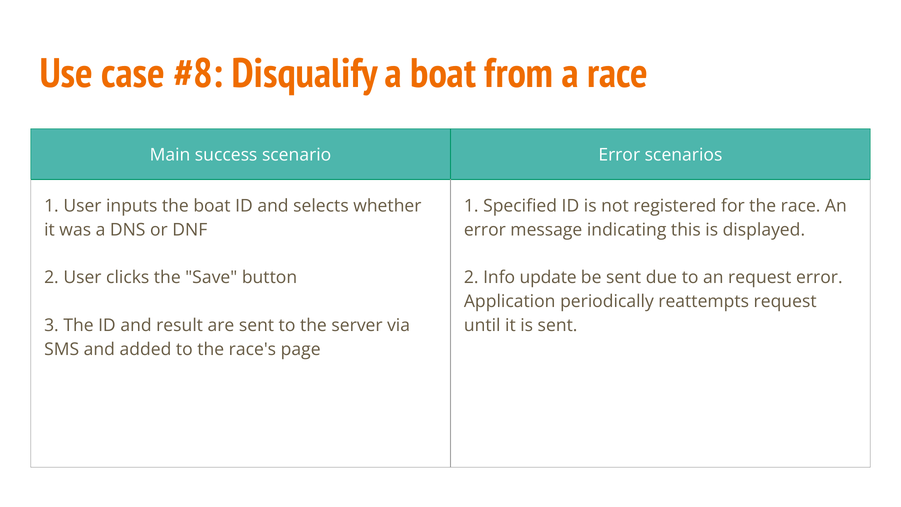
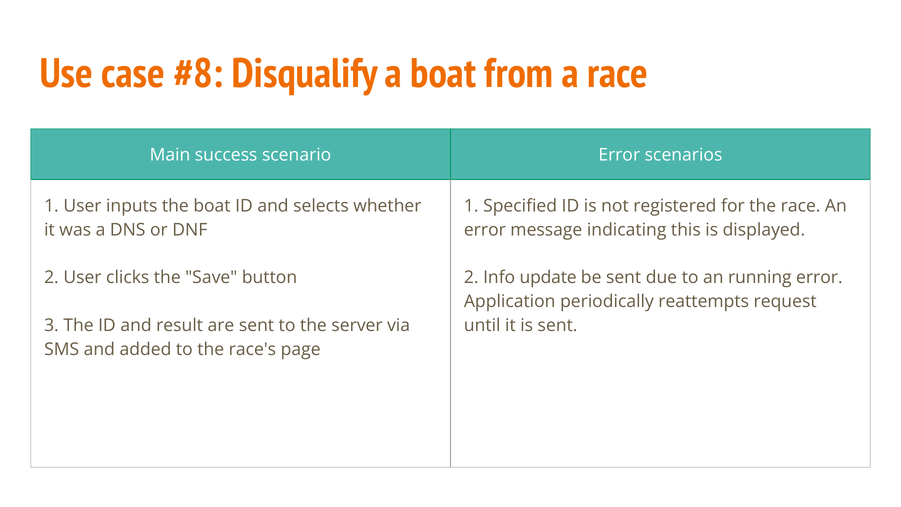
an request: request -> running
